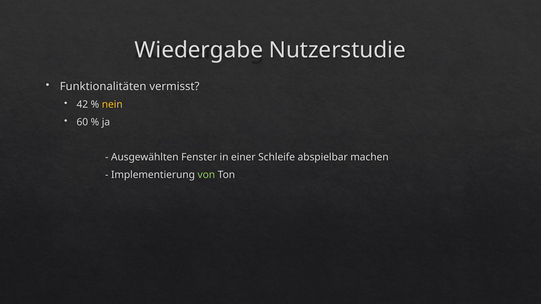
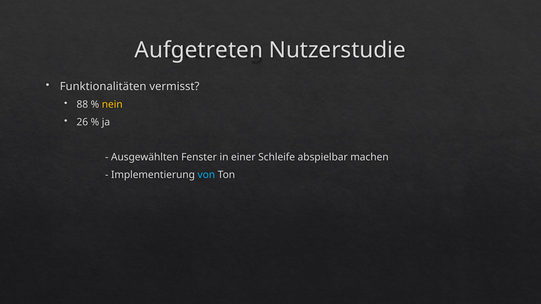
Wiedergabe: Wiedergabe -> Aufgetreten
42: 42 -> 88
60: 60 -> 26
von colour: light green -> light blue
